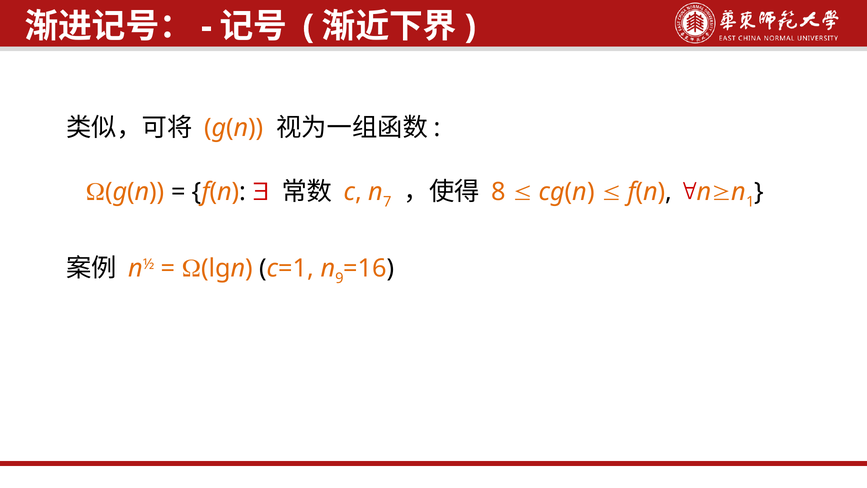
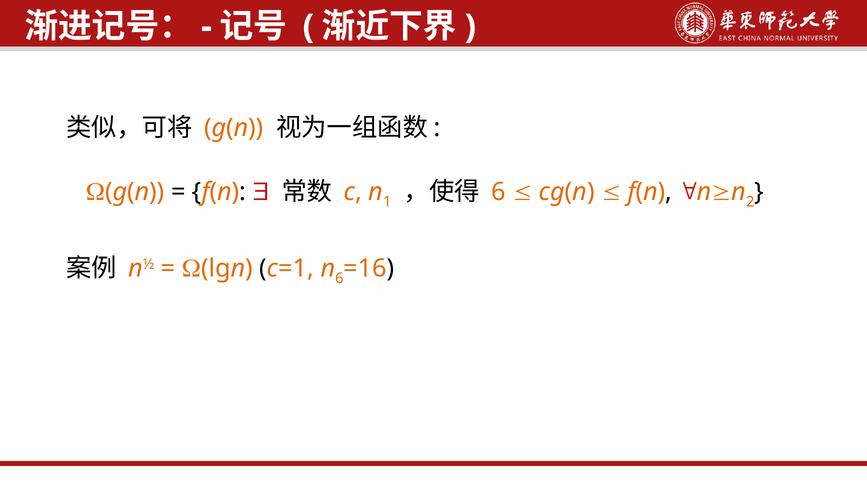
7: 7 -> 1
8 at (499, 192): 8 -> 6
1: 1 -> 2
9 at (339, 278): 9 -> 6
